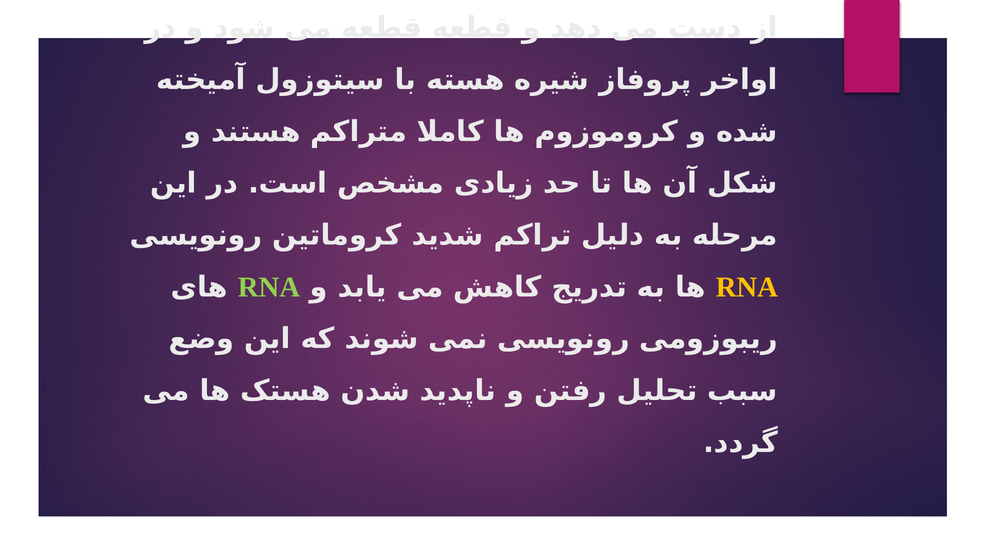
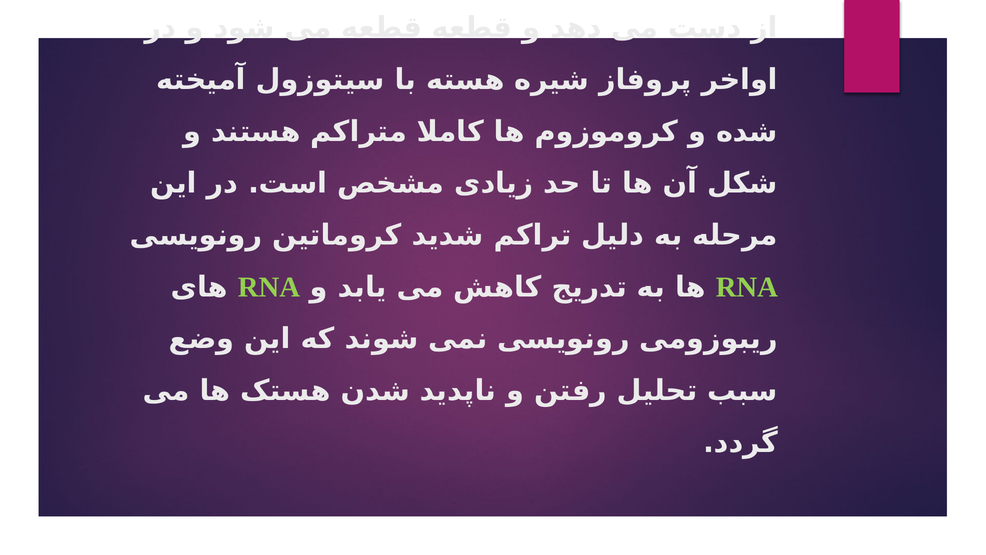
RNA at (747, 287) colour: yellow -> light green
